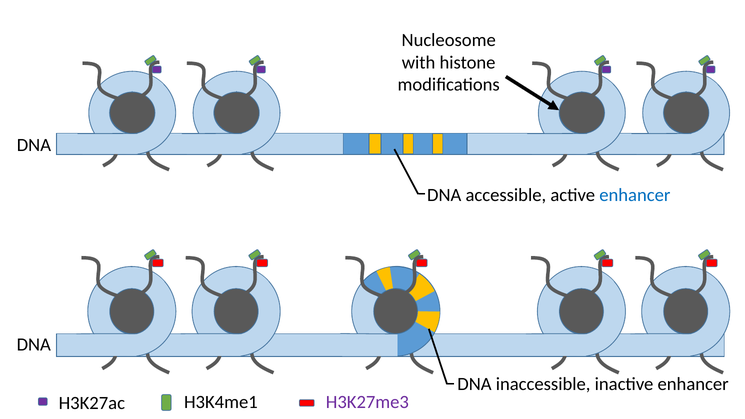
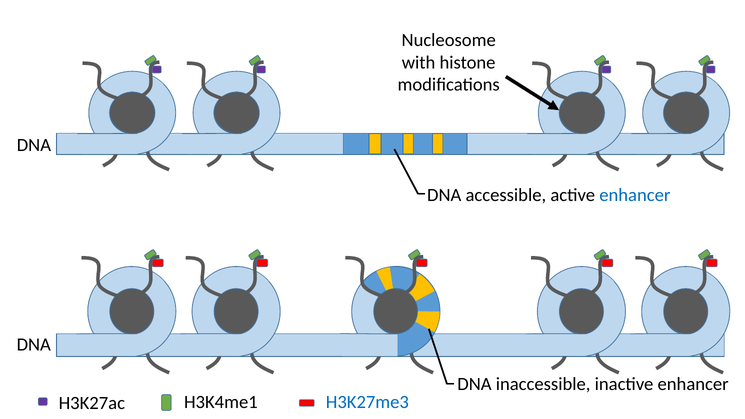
H3K27me3 colour: purple -> blue
